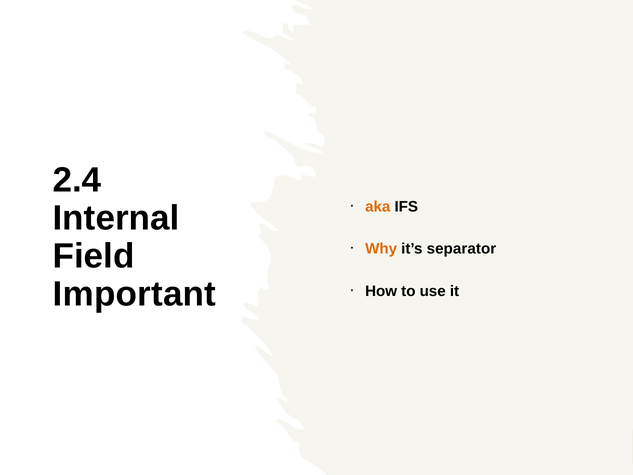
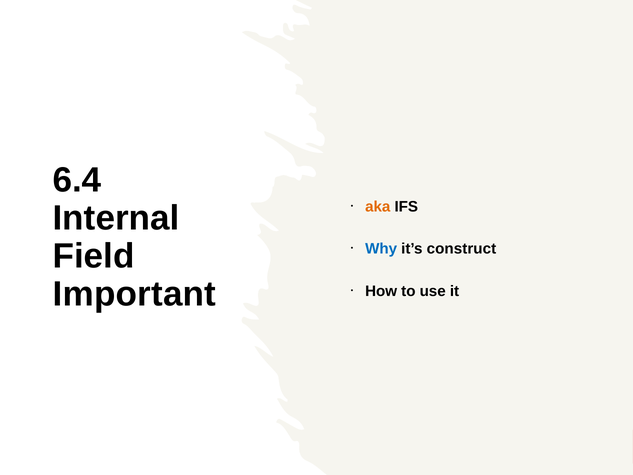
2.4: 2.4 -> 6.4
Why colour: orange -> blue
separator: separator -> construct
